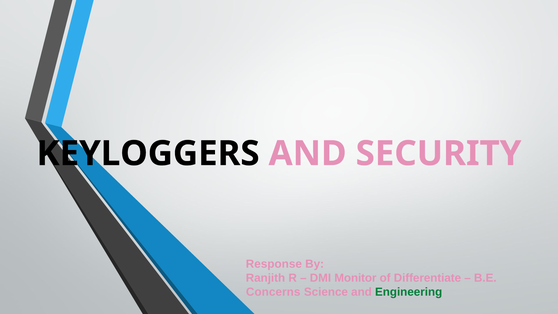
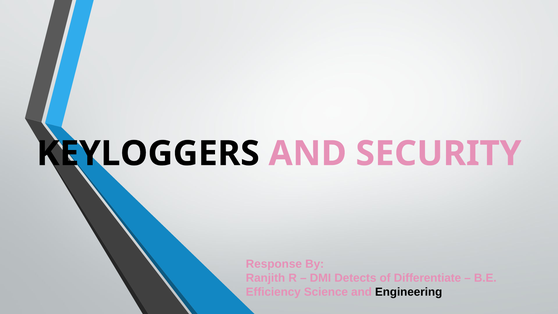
Monitor: Monitor -> Detects
Concerns: Concerns -> Efficiency
Engineering colour: green -> black
